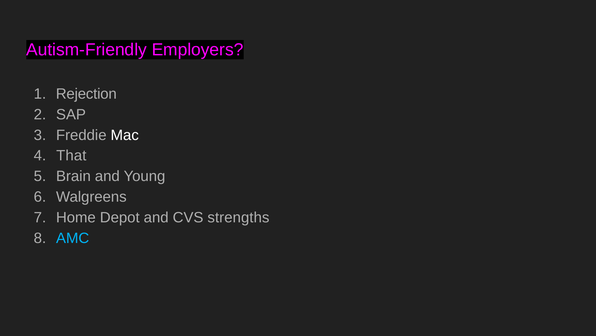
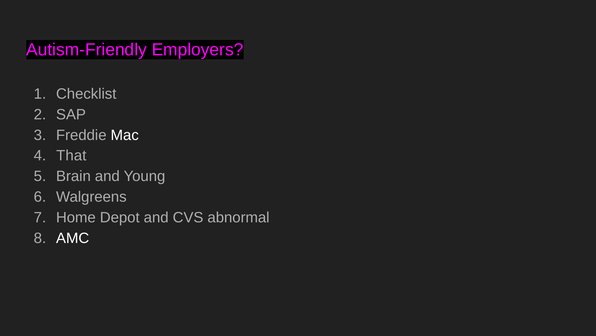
Rejection: Rejection -> Checklist
strengths: strengths -> abnormal
AMC colour: light blue -> white
